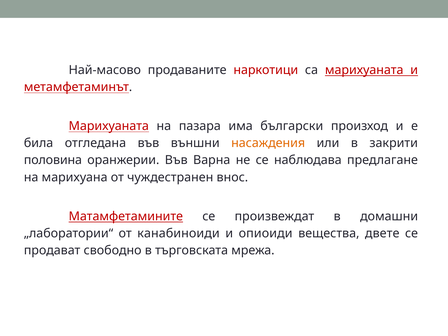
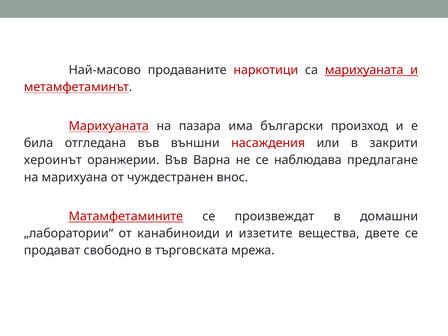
насаждения colour: orange -> red
половина: половина -> хероинът
опиоиди: опиоиди -> иззетите
